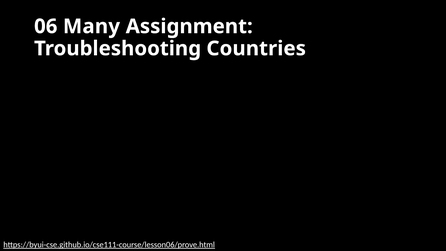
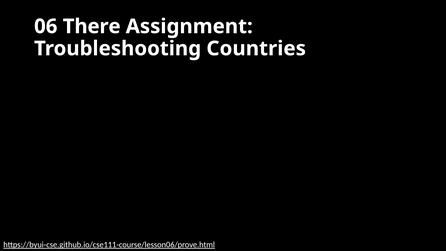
Many: Many -> There
